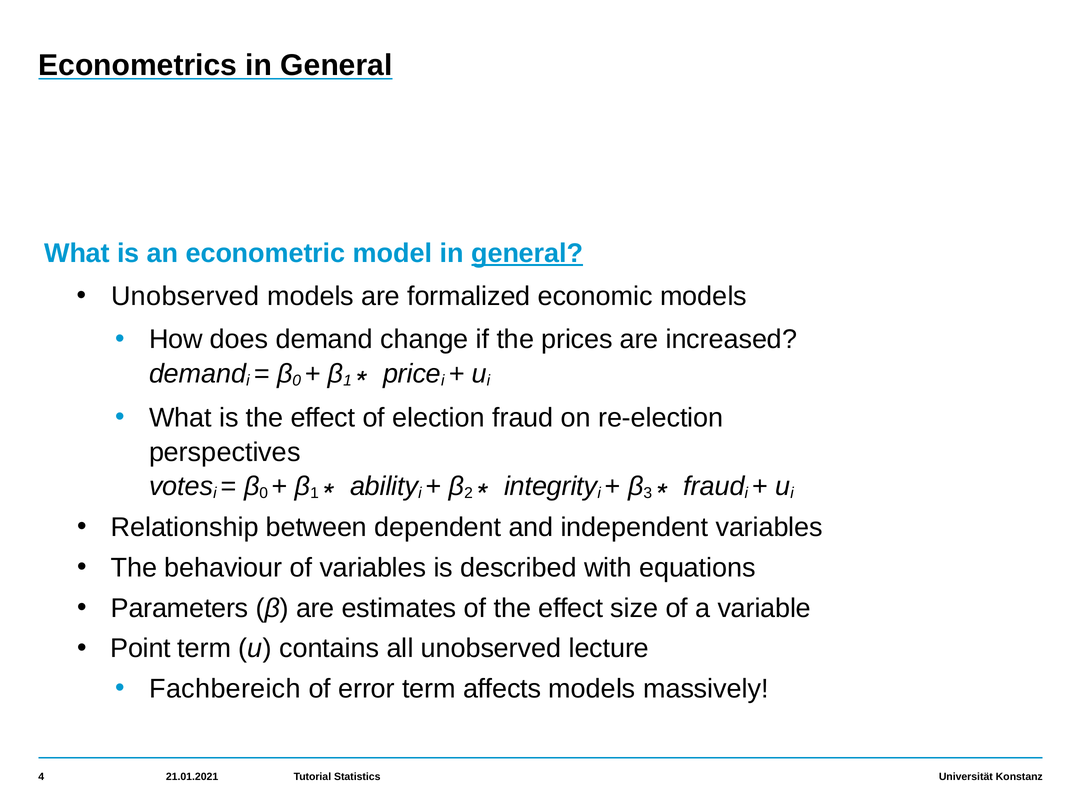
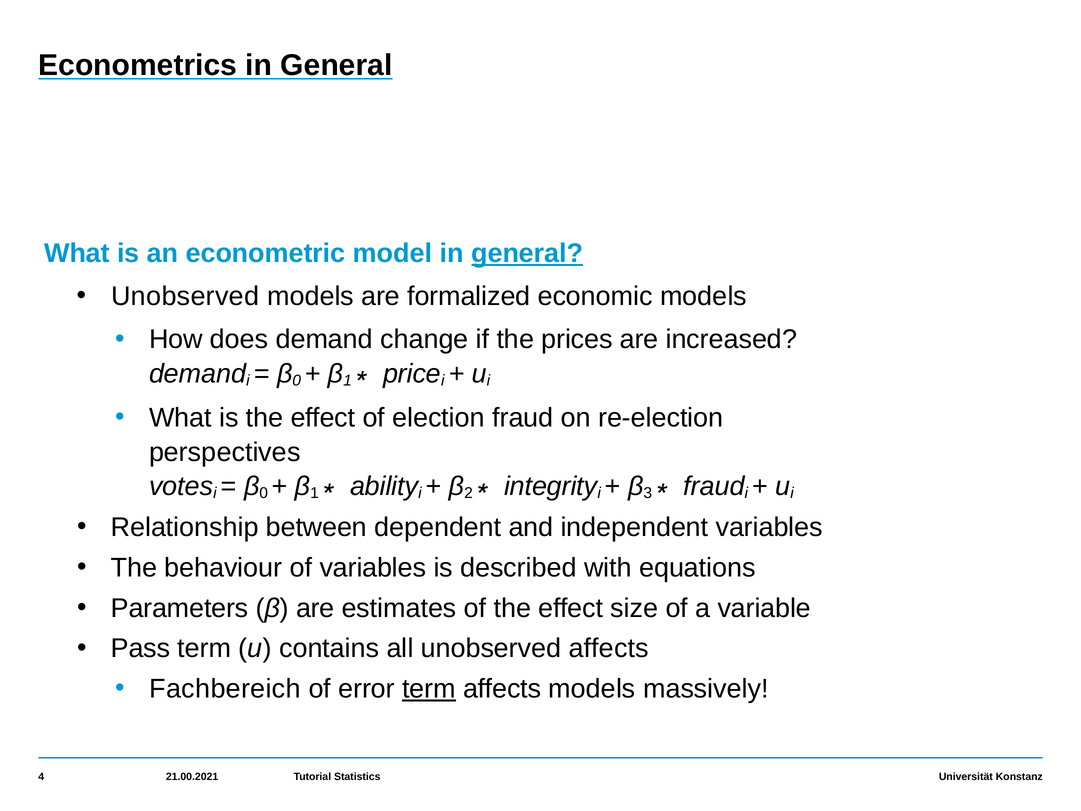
Point: Point -> Pass
unobserved lecture: lecture -> affects
term at (429, 689) underline: none -> present
21.01.2021: 21.01.2021 -> 21.00.2021
